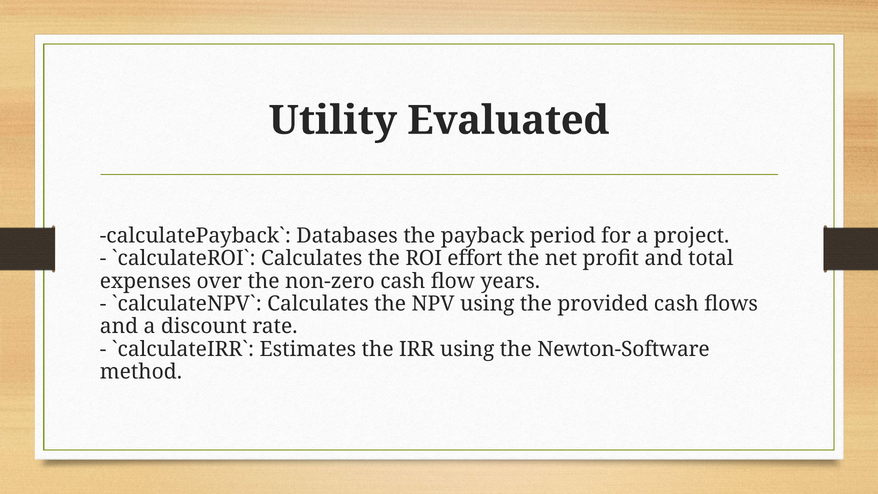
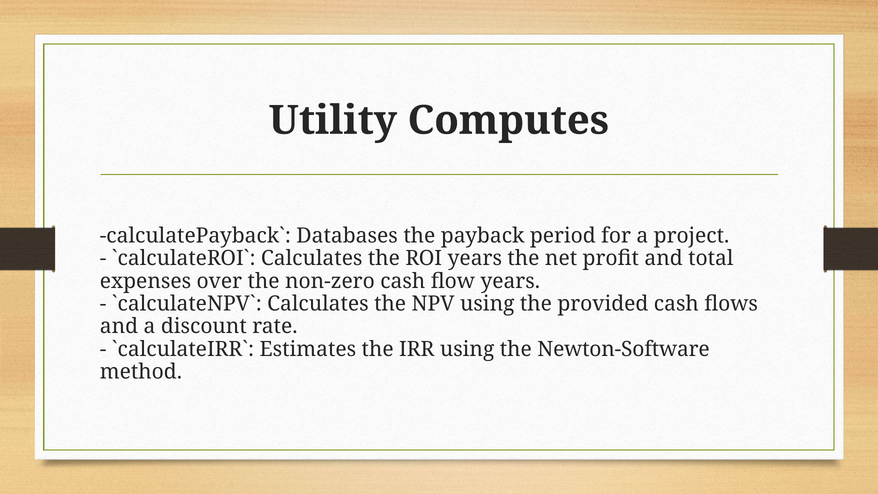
Evaluated: Evaluated -> Computes
ROI effort: effort -> years
